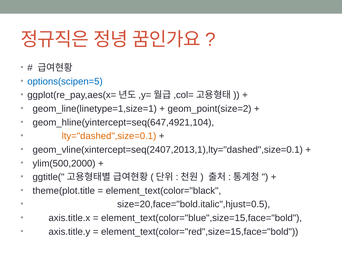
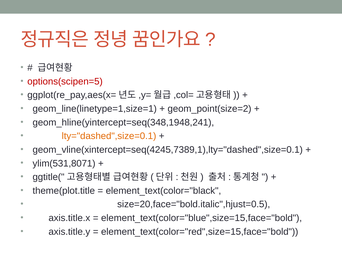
options(scipen=5 colour: blue -> red
geom_hline(yintercept=seq(647,4921,104: geom_hline(yintercept=seq(647,4921,104 -> geom_hline(yintercept=seq(348,1948,241
geom_vline(xintercept=seq(2407,2013,1),lty="dashed",size=0.1: geom_vline(xintercept=seq(2407,2013,1),lty="dashed",size=0.1 -> geom_vline(xintercept=seq(4245,7389,1),lty="dashed",size=0.1
ylim(500,2000: ylim(500,2000 -> ylim(531,8071
